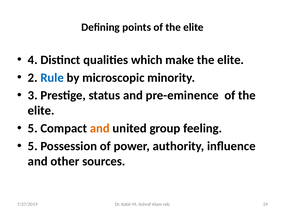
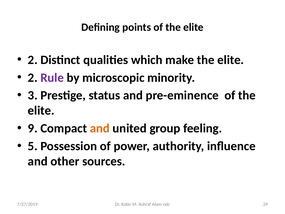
4 at (33, 60): 4 -> 2
Rule colour: blue -> purple
5 at (33, 128): 5 -> 9
